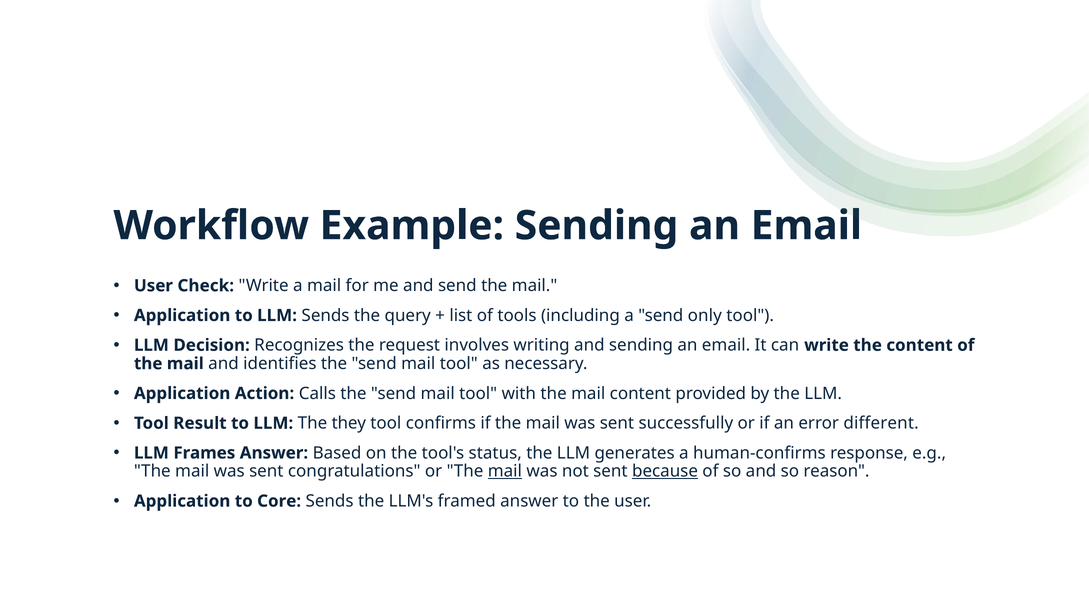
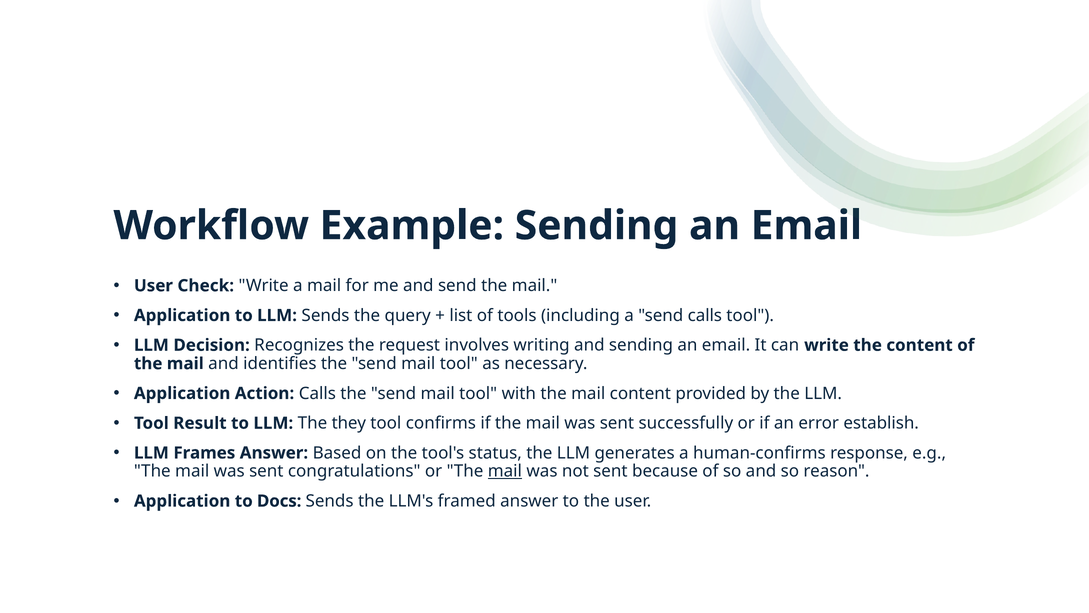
send only: only -> calls
different: different -> establish
because underline: present -> none
Core: Core -> Docs
